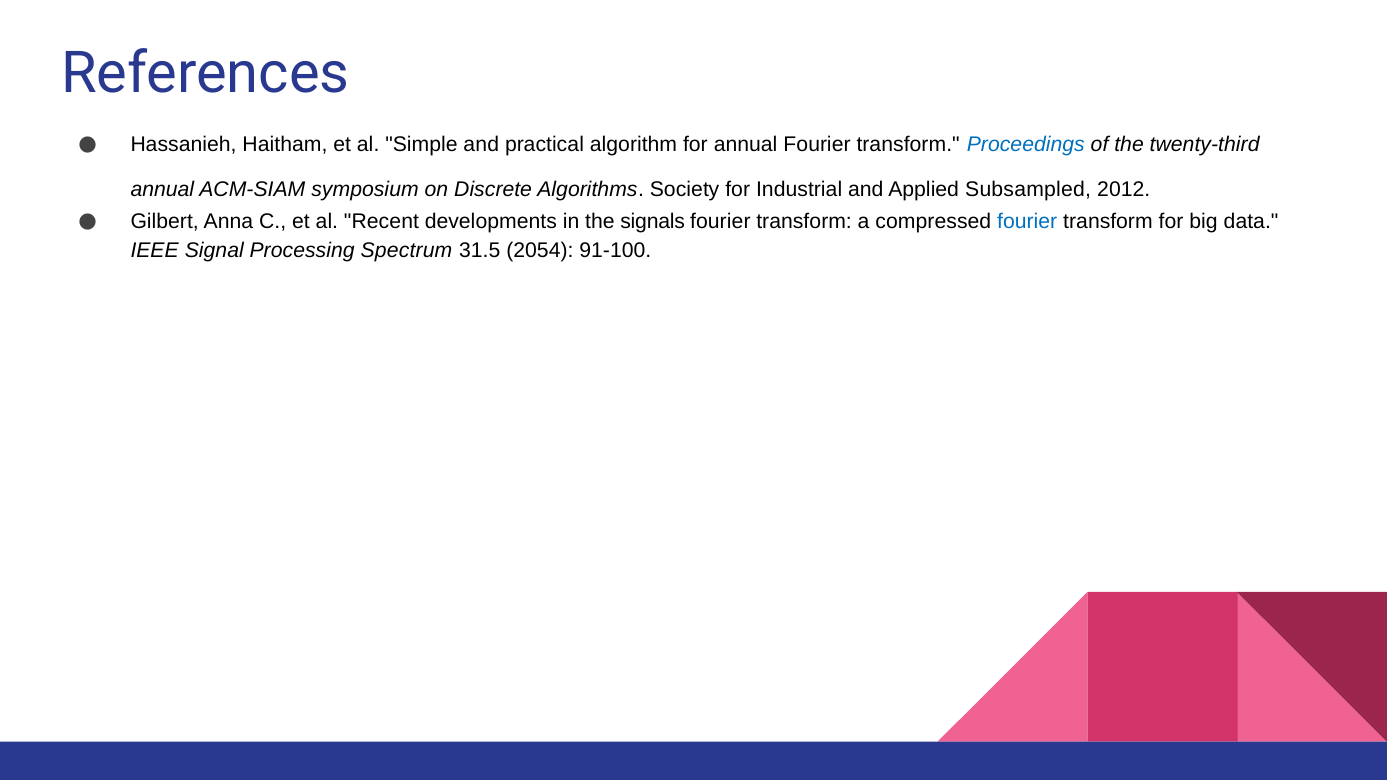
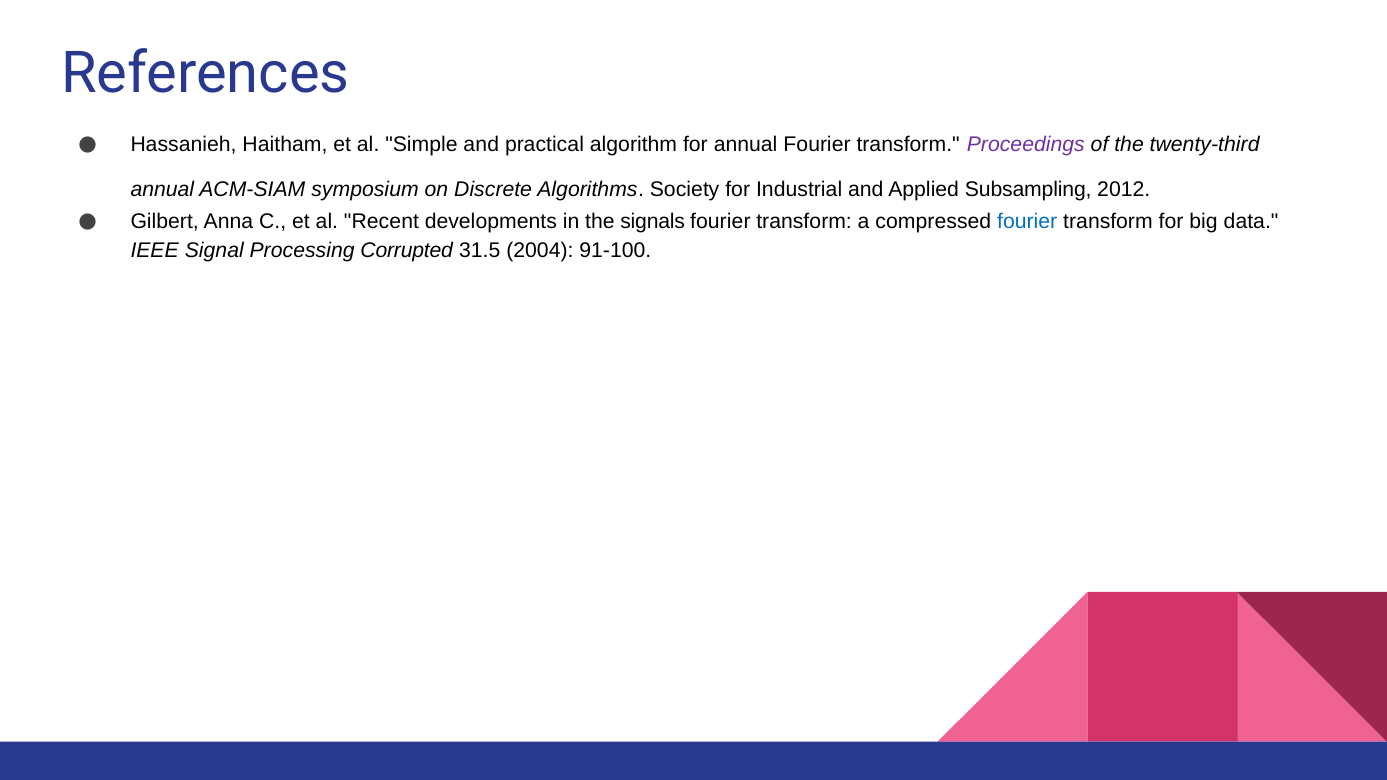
Proceedings colour: blue -> purple
Subsampled: Subsampled -> Subsampling
Spectrum: Spectrum -> Corrupted
2054: 2054 -> 2004
